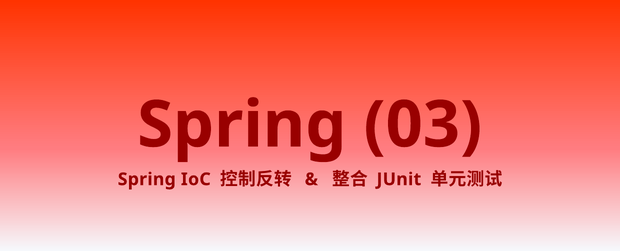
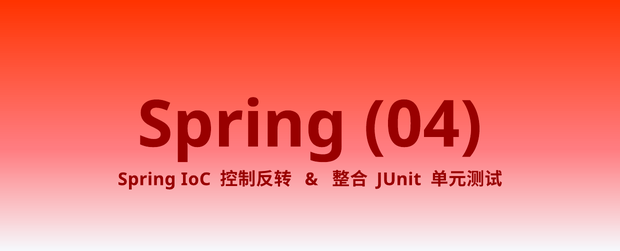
03: 03 -> 04
